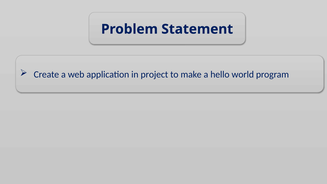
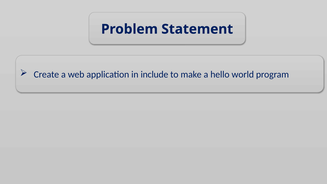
project: project -> include
